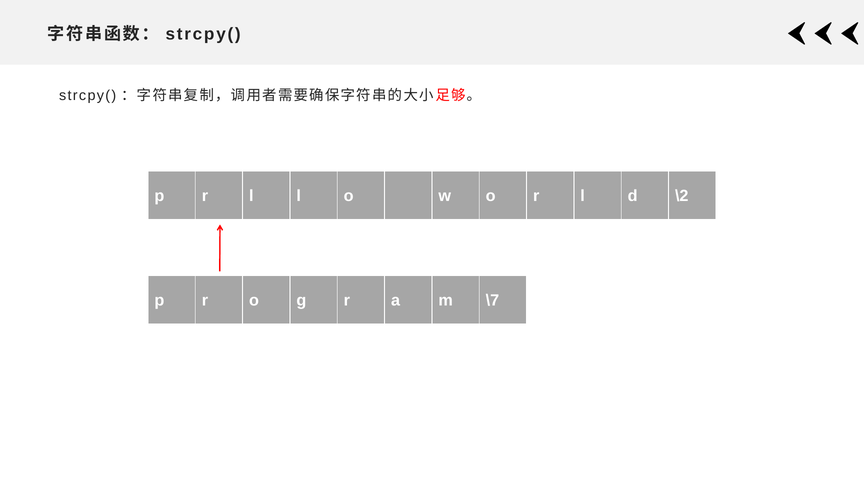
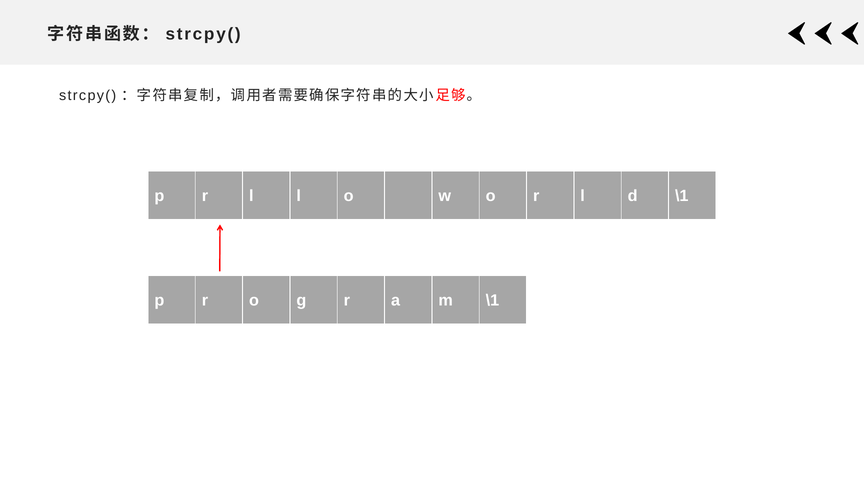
d \2: \2 -> \1
m \7: \7 -> \1
